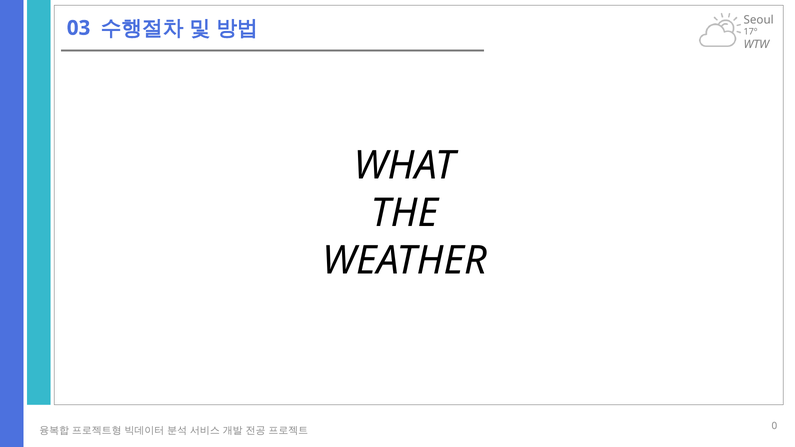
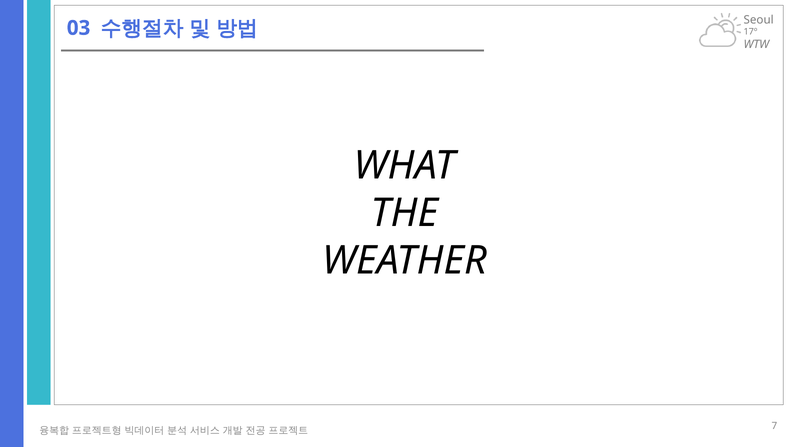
0: 0 -> 7
